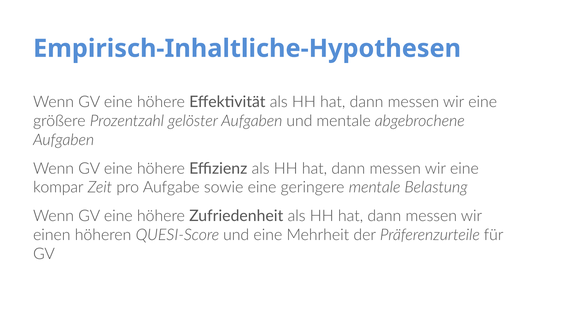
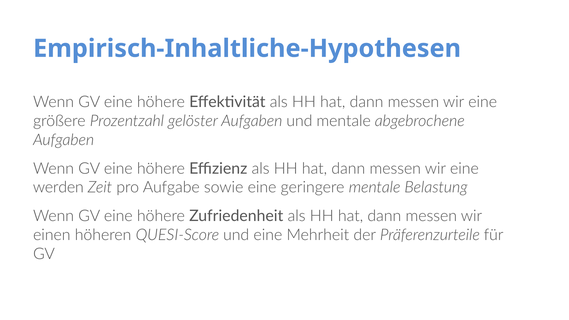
kompar: kompar -> werden
